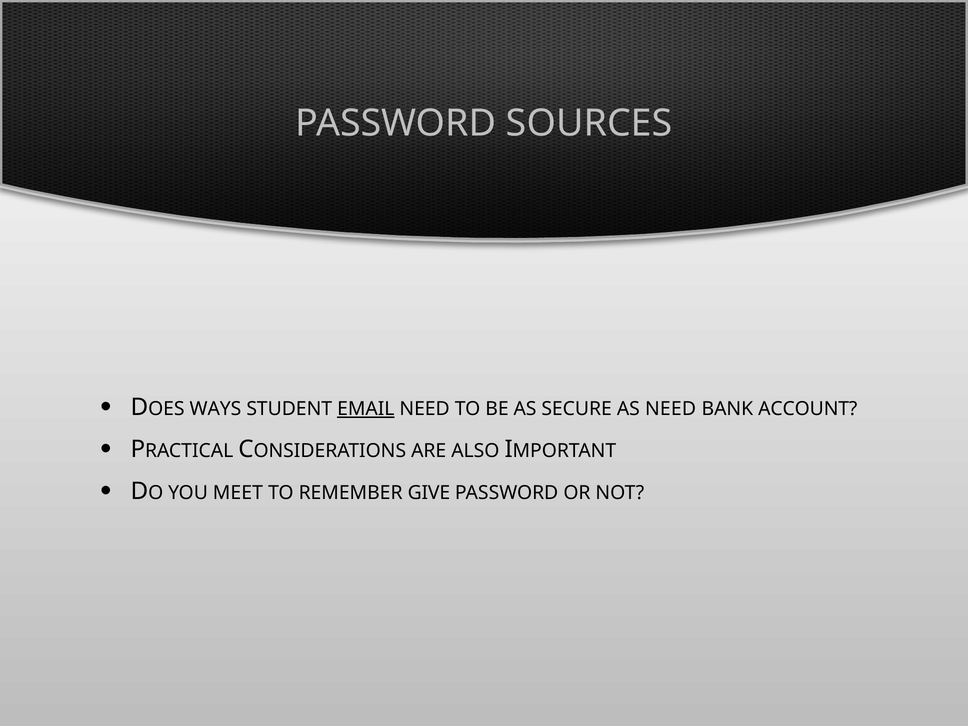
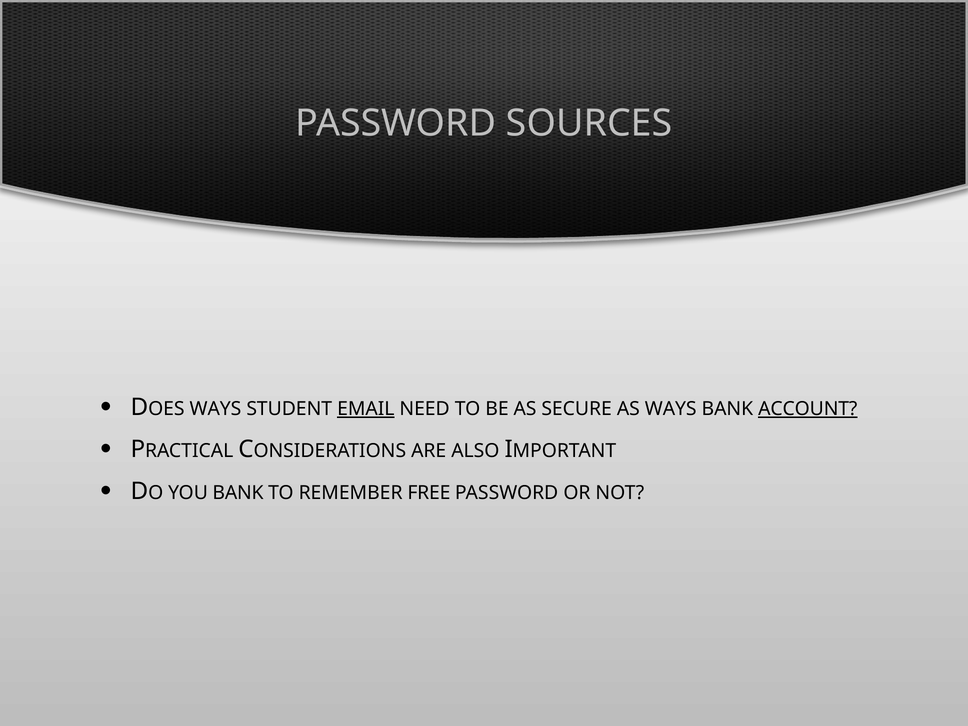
AS NEED: NEED -> WAYS
ACCOUNT underline: none -> present
YOU MEET: MEET -> BANK
GIVE: GIVE -> FREE
